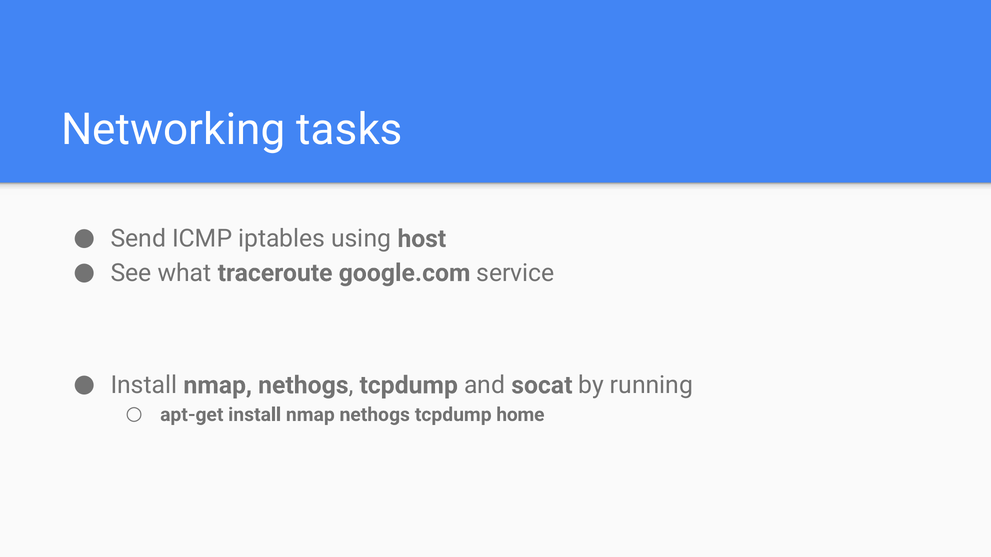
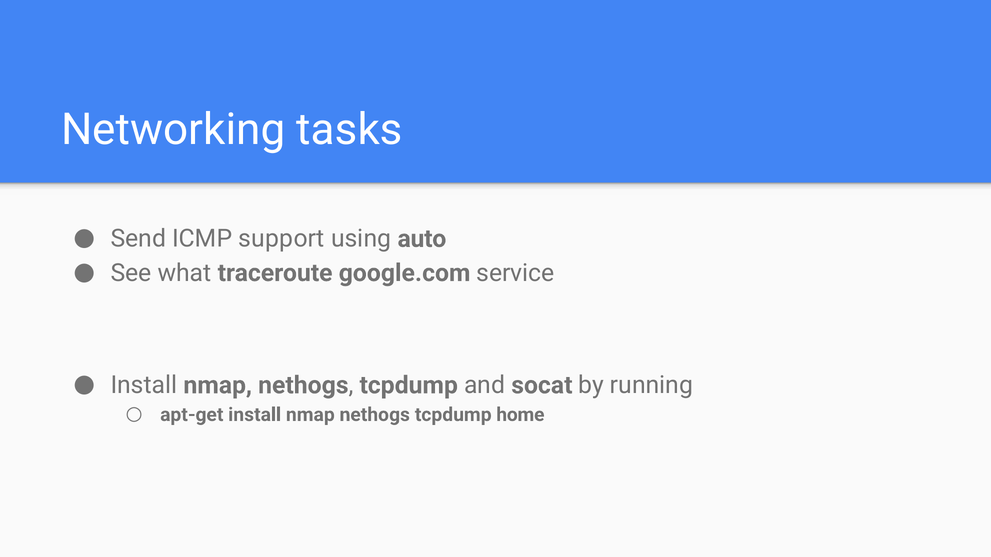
iptables: iptables -> support
host: host -> auto
